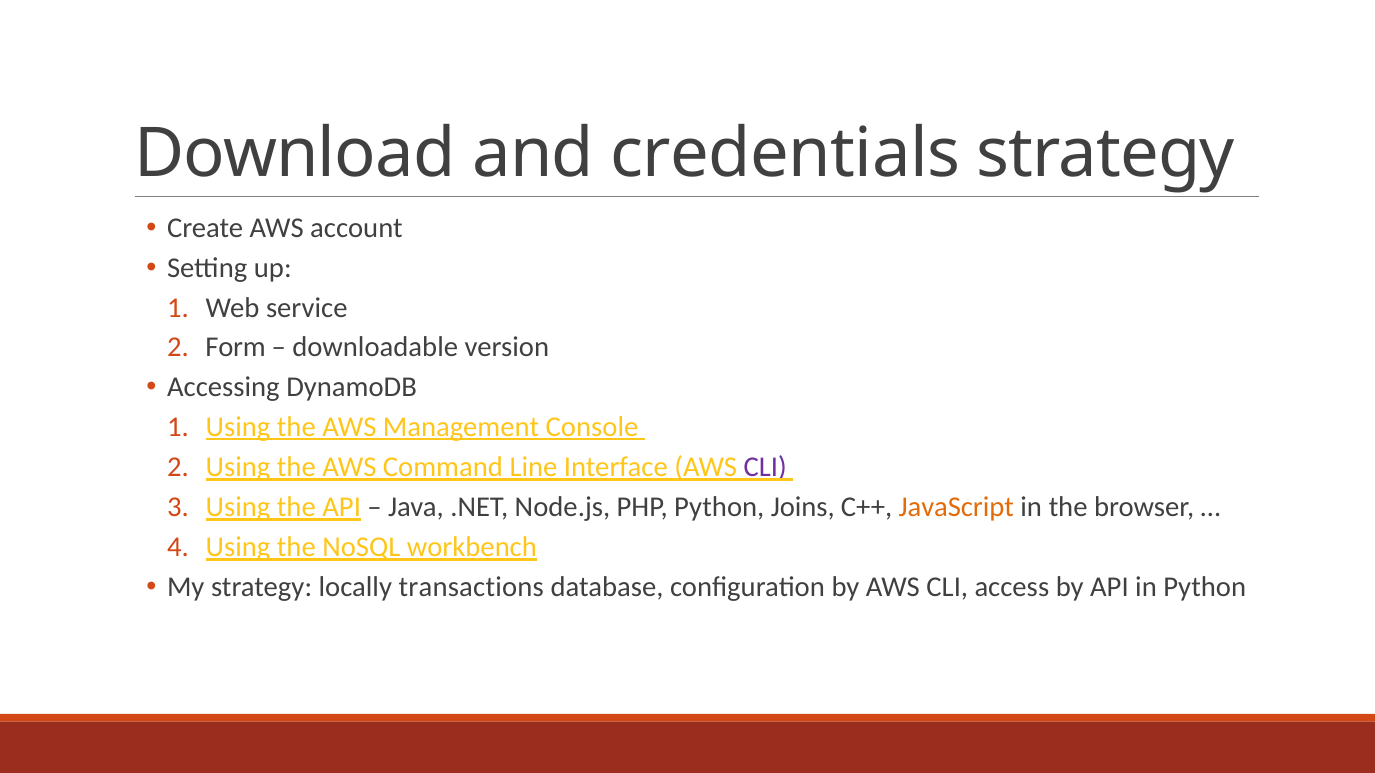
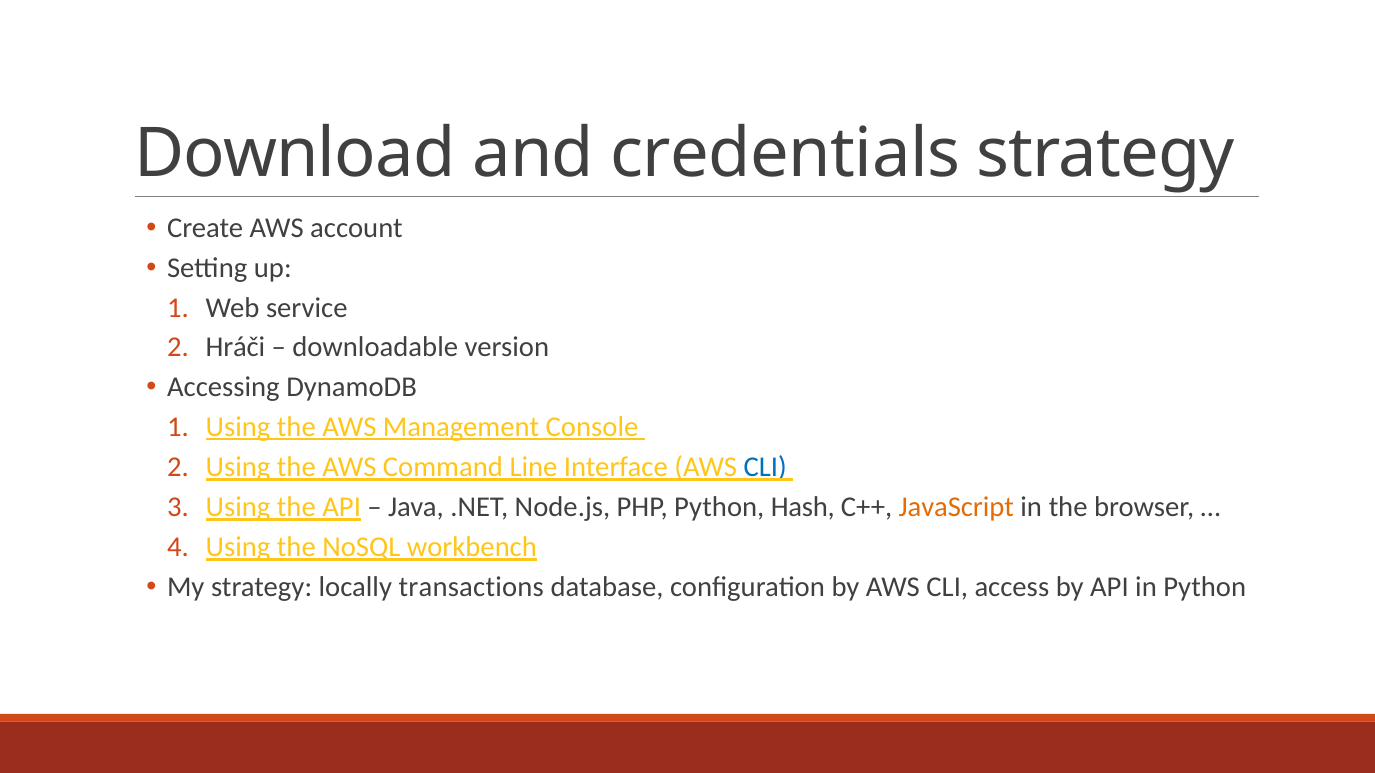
Form: Form -> Hráči
CLI at (765, 467) colour: purple -> blue
Joins: Joins -> Hash
